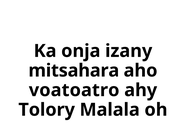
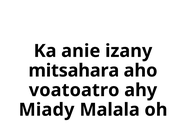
onja: onja -> anie
Tolory: Tolory -> Miady
